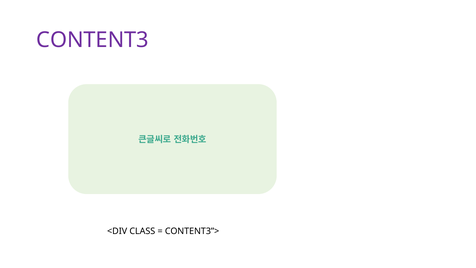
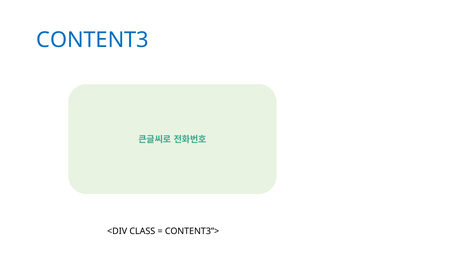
CONTENT3 colour: purple -> blue
